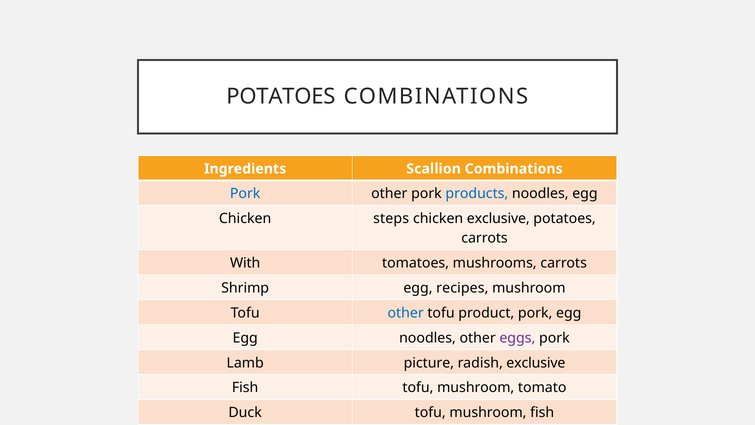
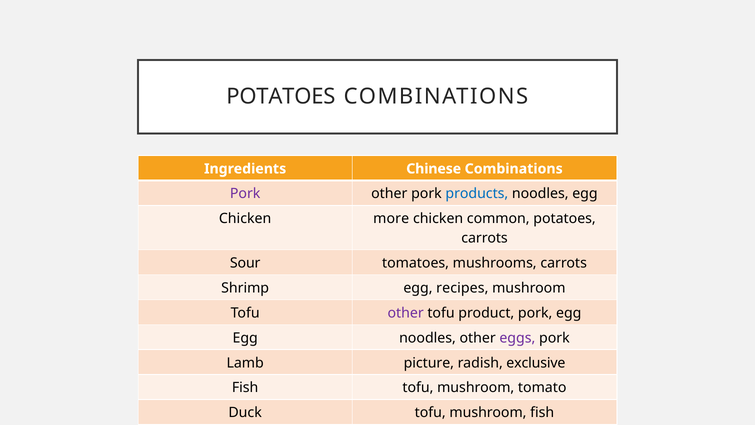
Scallion: Scallion -> Chinese
Pork at (245, 194) colour: blue -> purple
steps: steps -> more
chicken exclusive: exclusive -> common
With: With -> Sour
other at (406, 313) colour: blue -> purple
